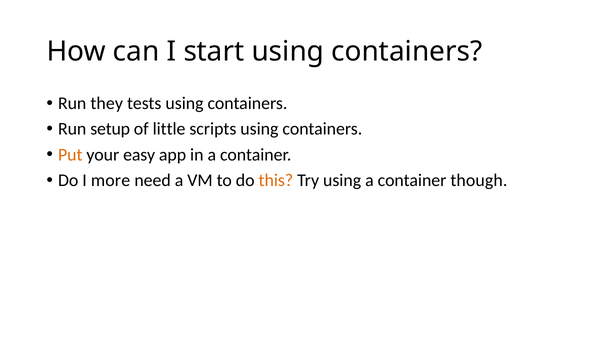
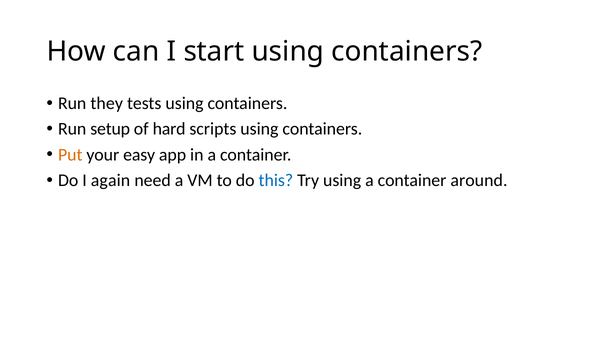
little: little -> hard
more: more -> again
this colour: orange -> blue
though: though -> around
